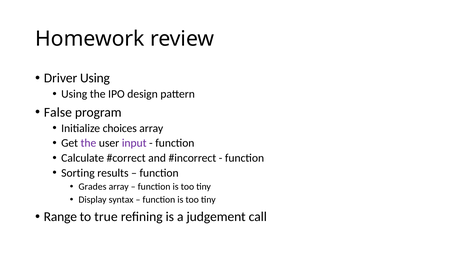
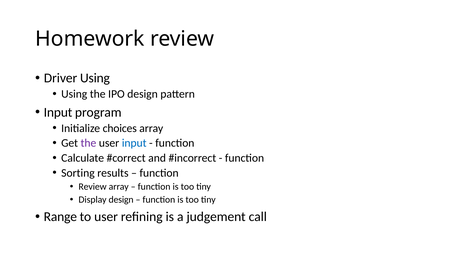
False at (58, 112): False -> Input
input at (134, 143) colour: purple -> blue
Grades at (92, 187): Grades -> Review
Display syntax: syntax -> design
to true: true -> user
